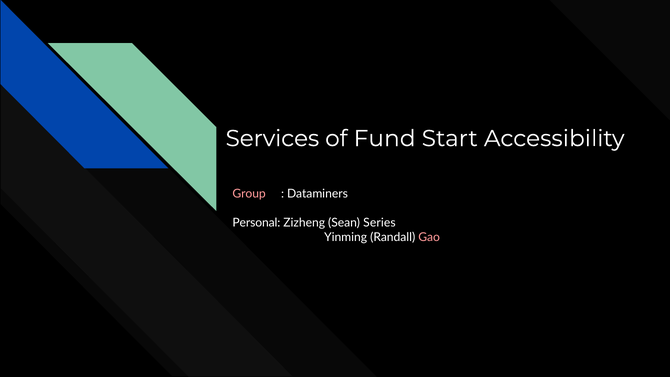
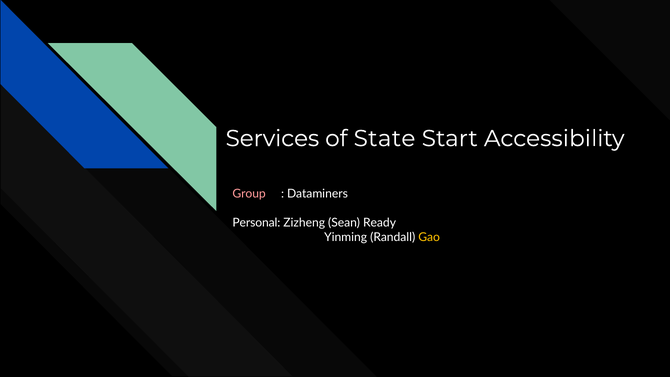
Fund: Fund -> State
Series: Series -> Ready
Gao colour: pink -> yellow
